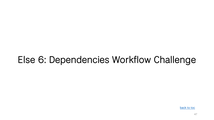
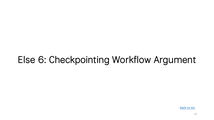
Dependencies: Dependencies -> Checkpointing
Challenge: Challenge -> Argument
